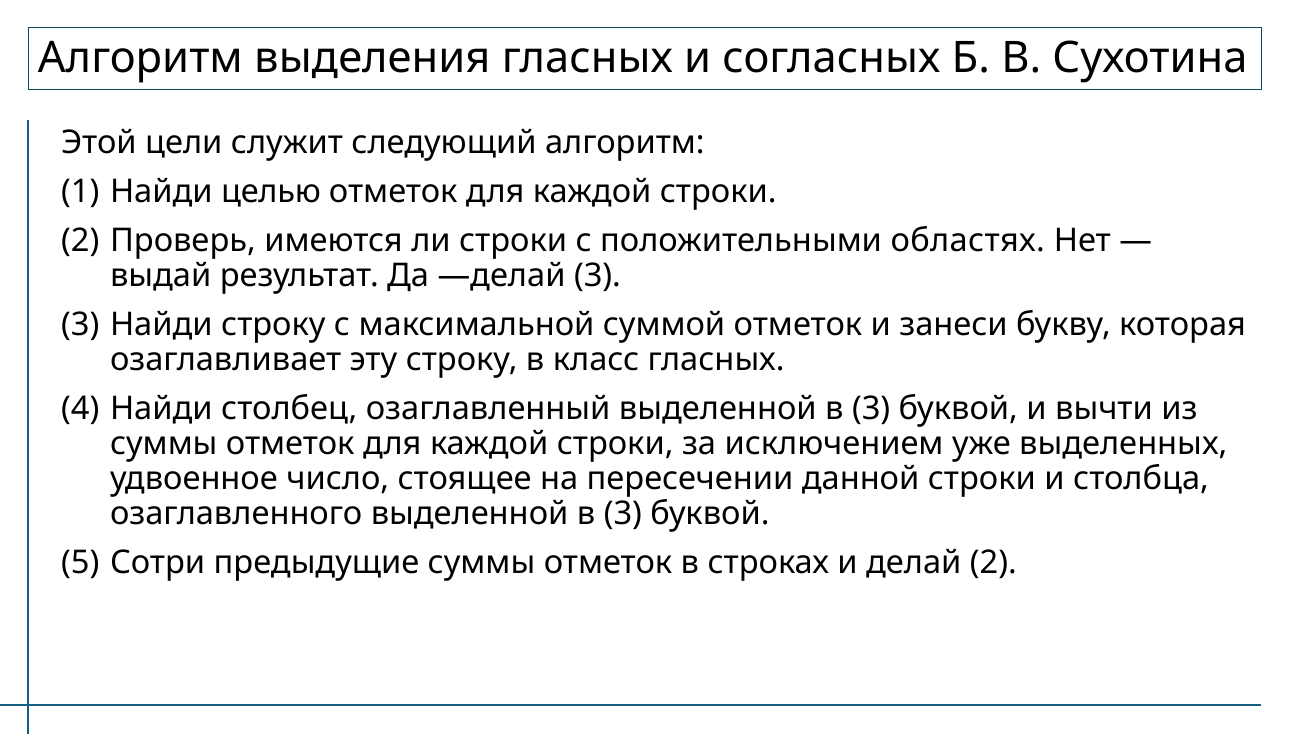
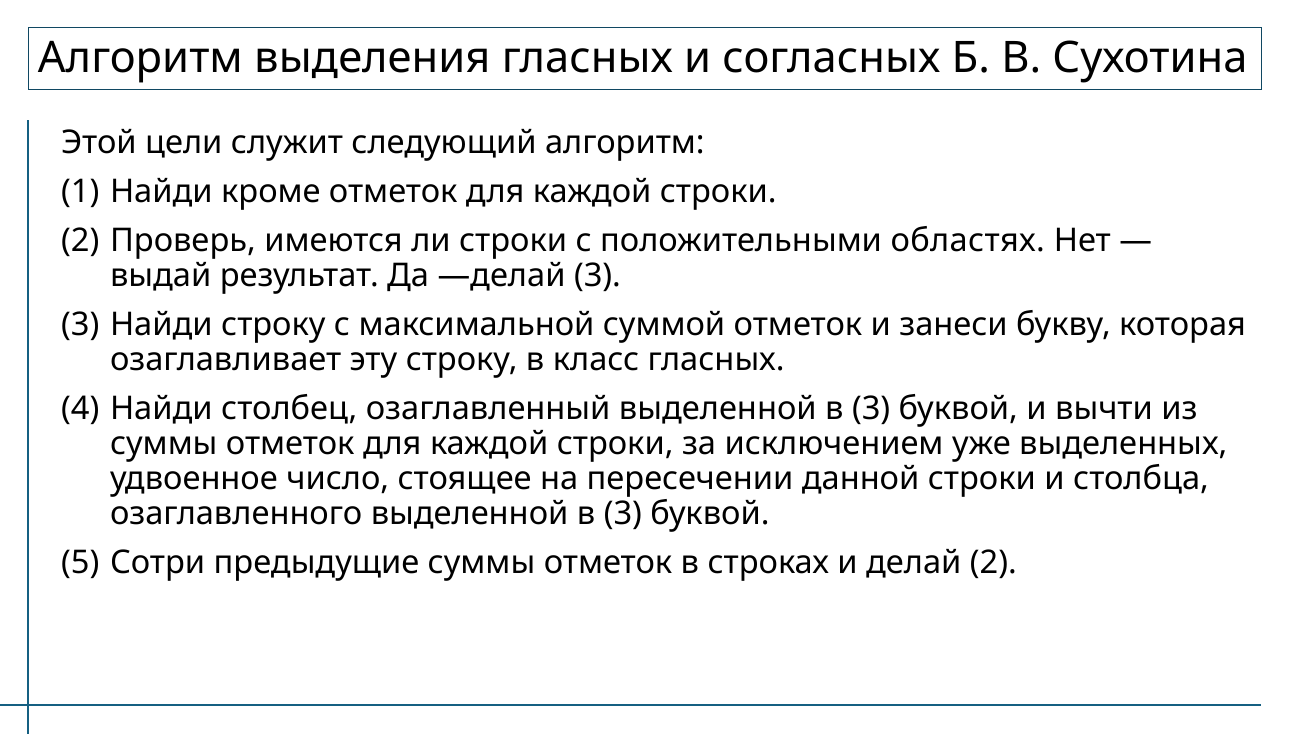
целью: целью -> кроме
